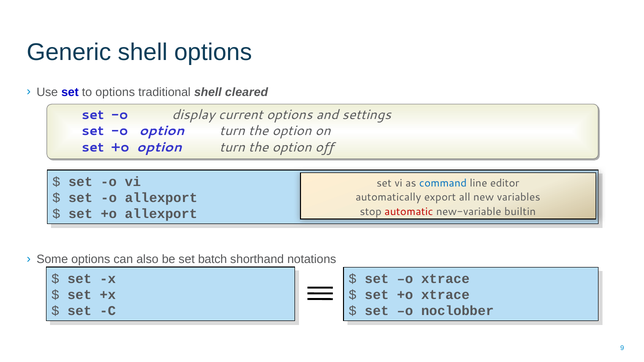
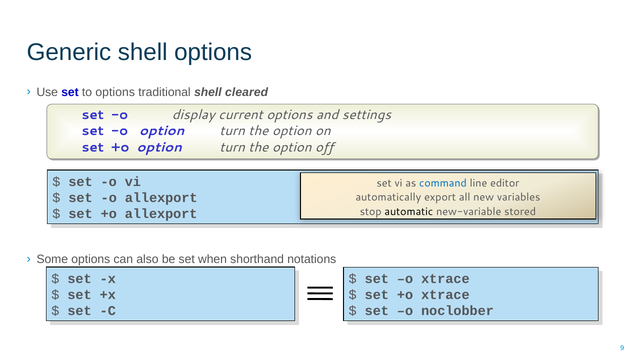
automatic colour: red -> black
builtin: builtin -> stored
batch: batch -> when
